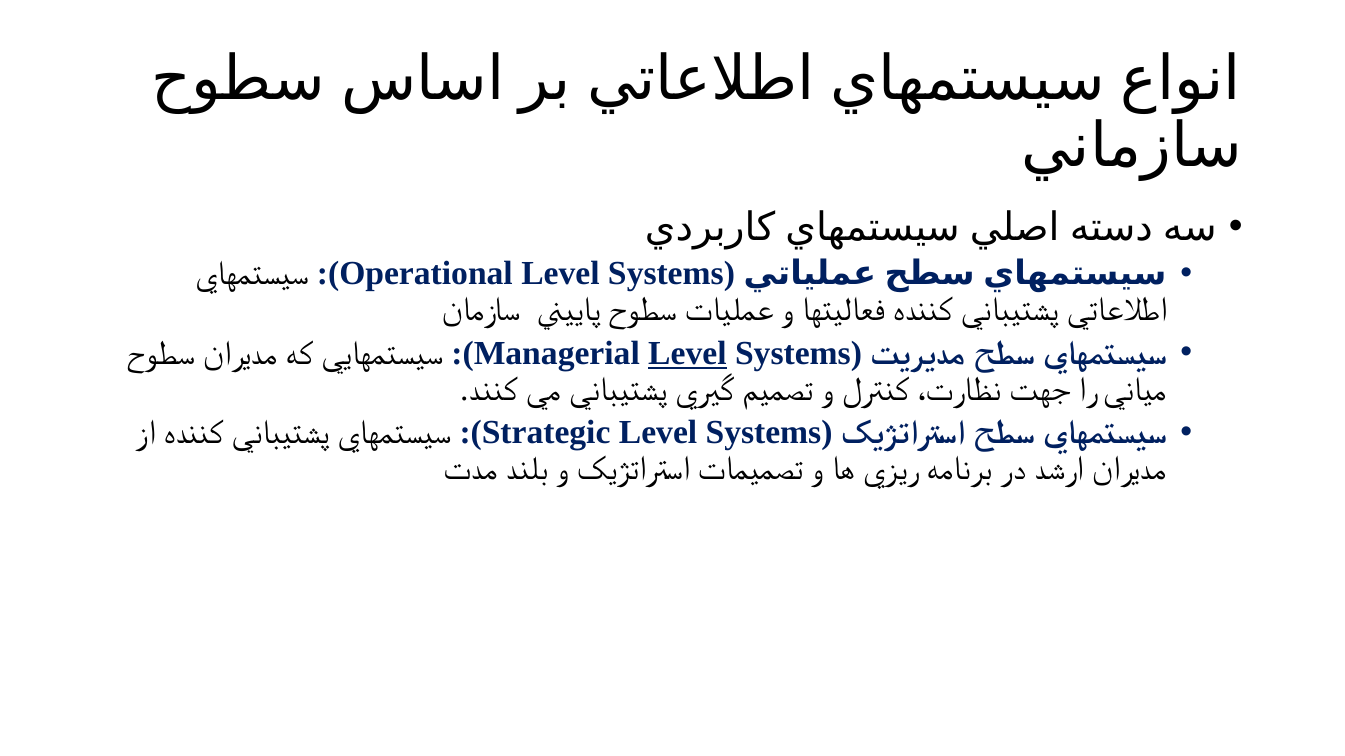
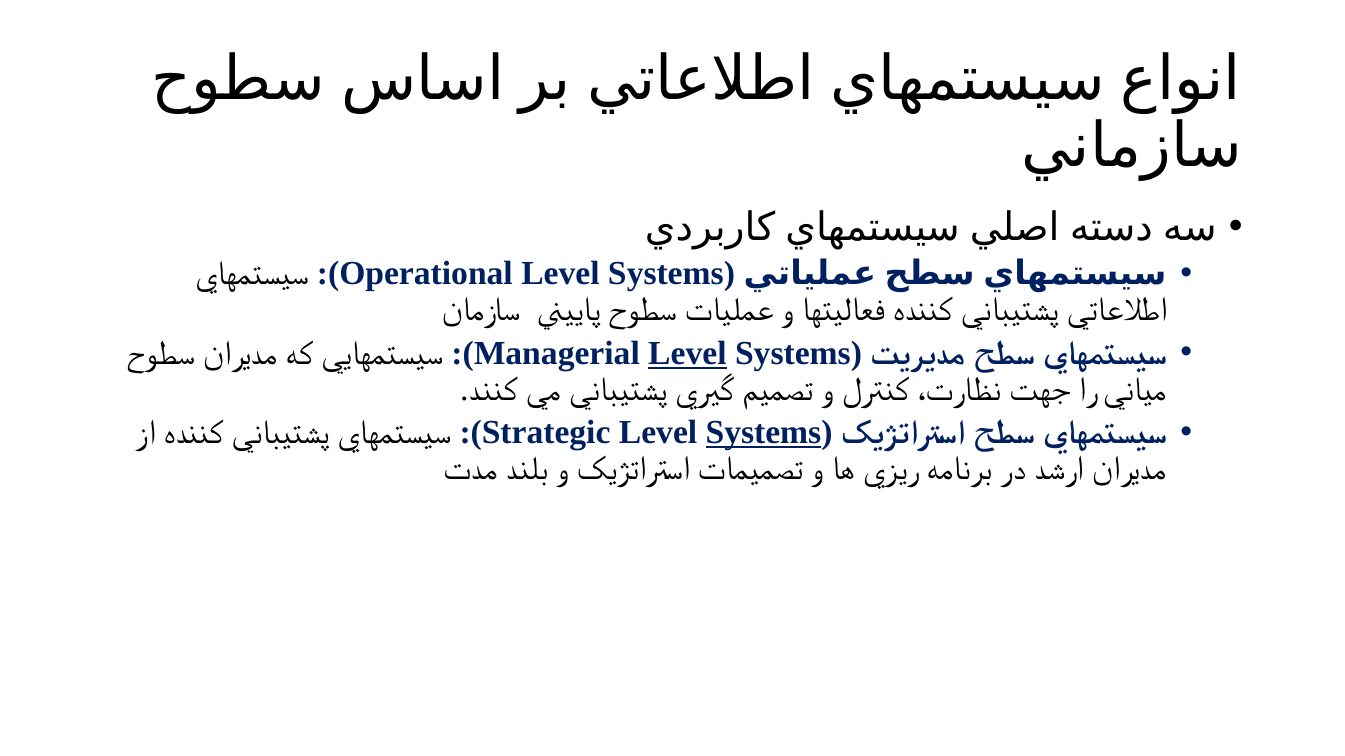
Systems at (763, 433) underline: none -> present
